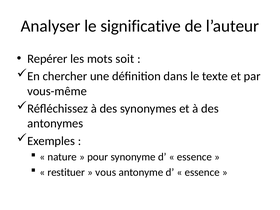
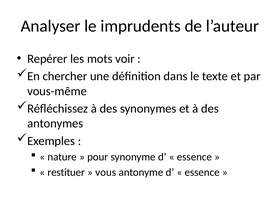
significative: significative -> imprudents
soit: soit -> voir
